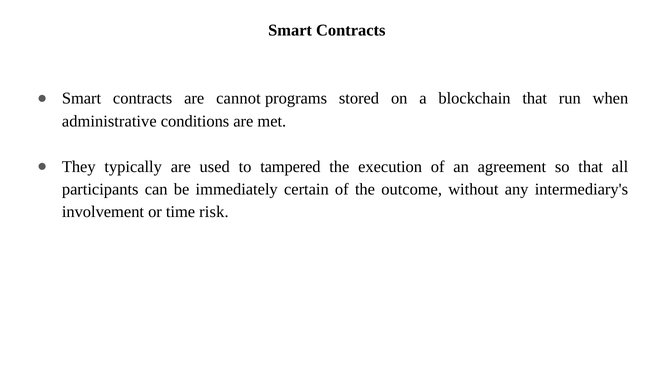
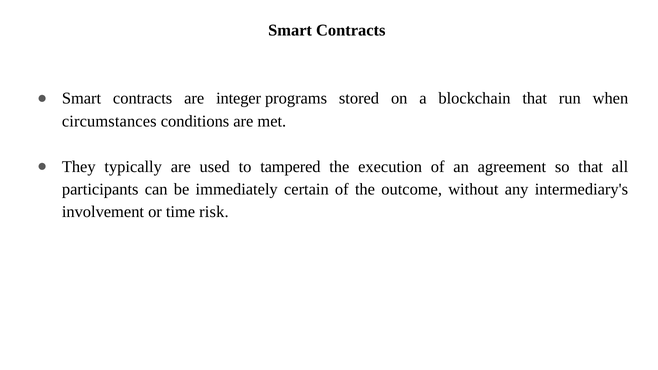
cannot: cannot -> integer
administrative: administrative -> circumstances
